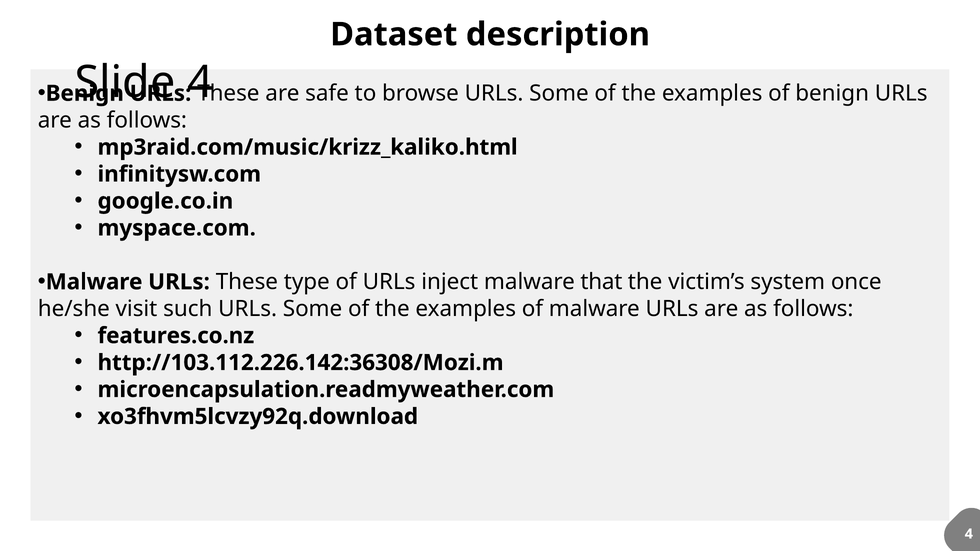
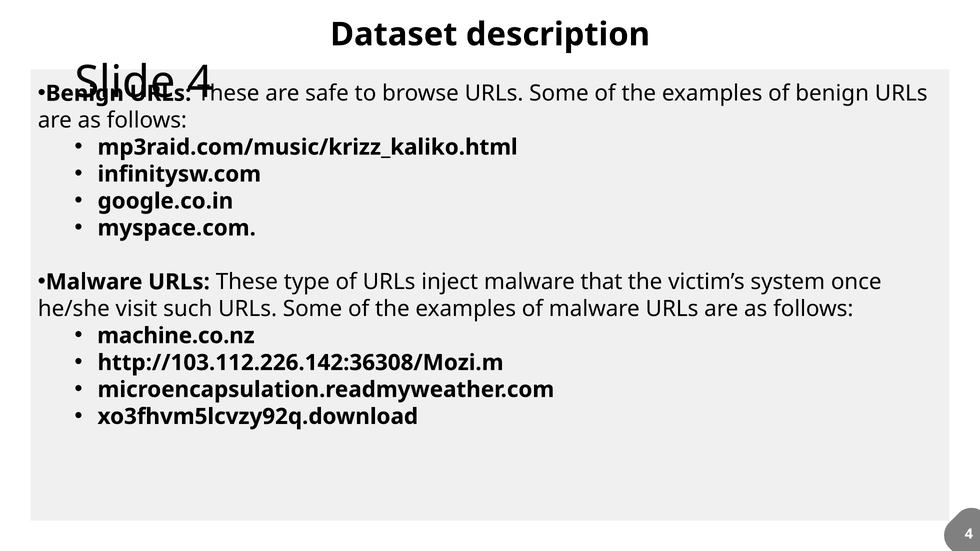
features.co.nz: features.co.nz -> machine.co.nz
